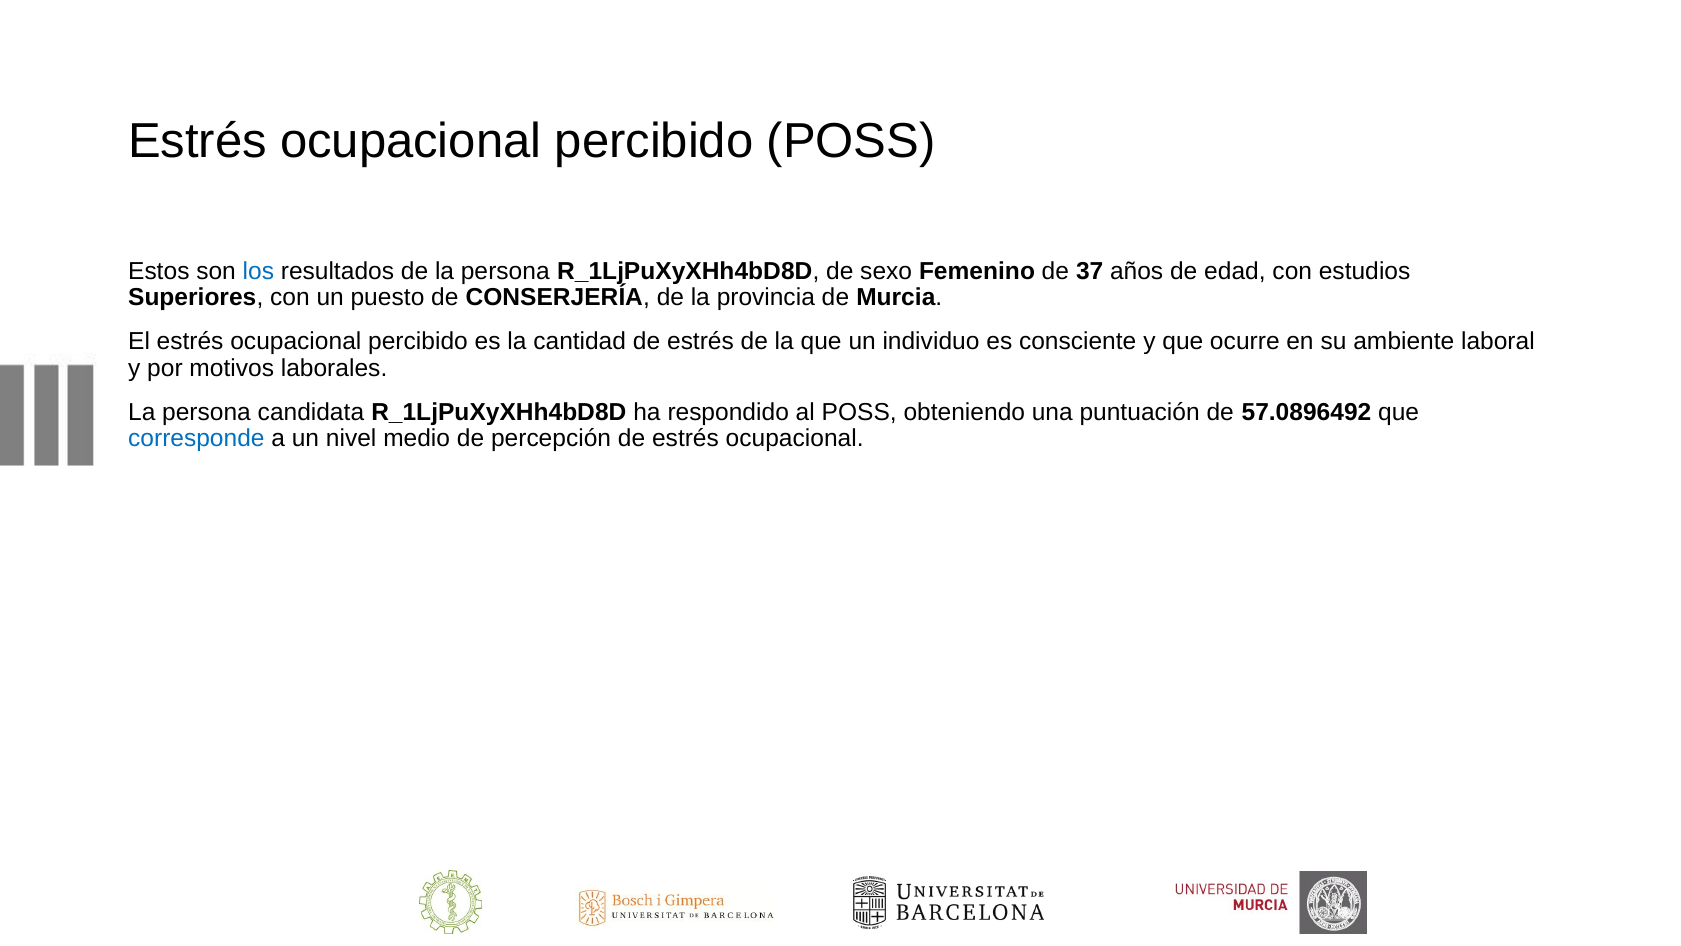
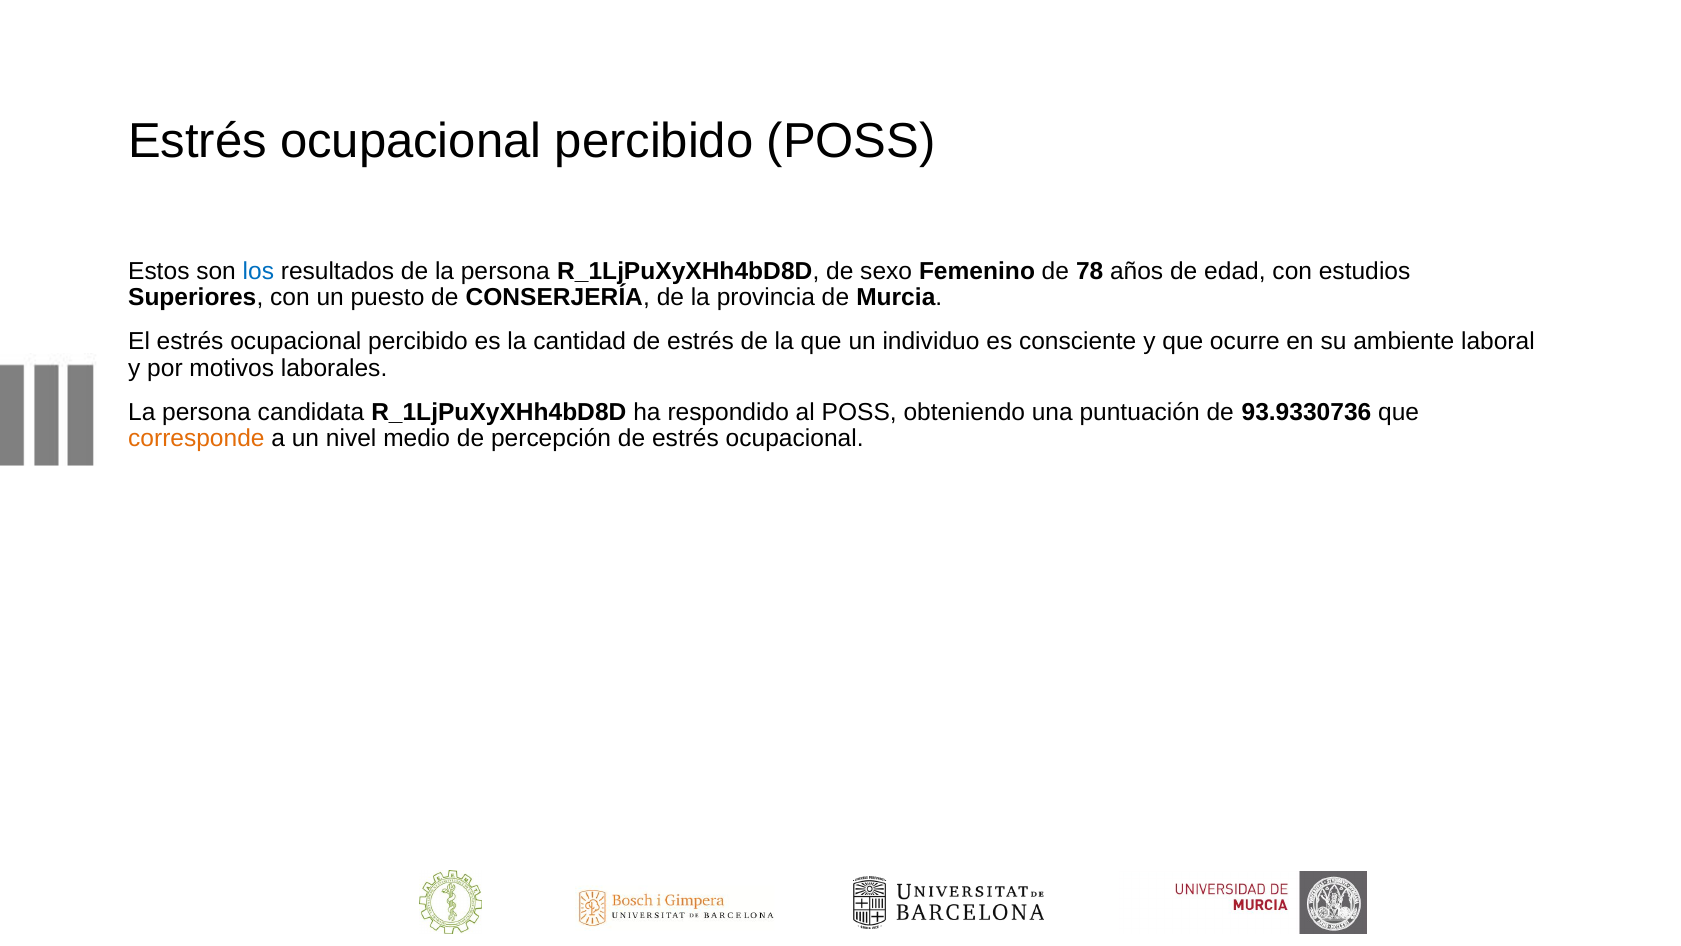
37: 37 -> 78
57.0896492: 57.0896492 -> 93.9330736
corresponde colour: blue -> orange
